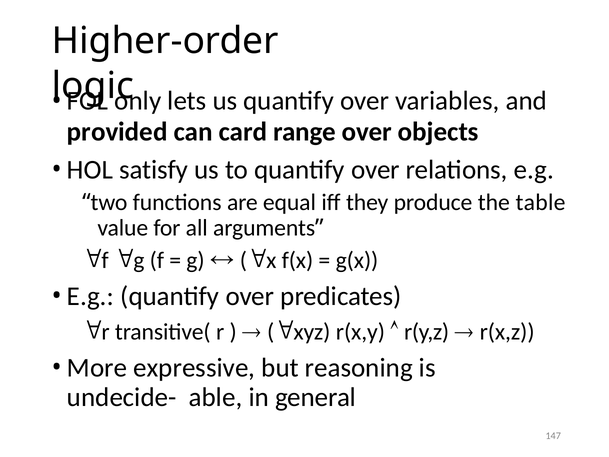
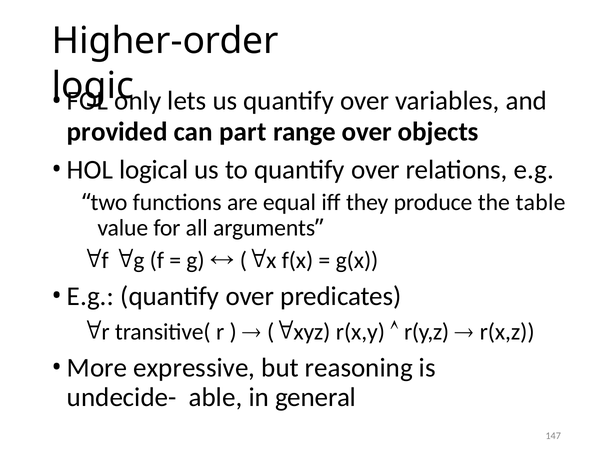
card: card -> part
satisfy: satisfy -> logical
